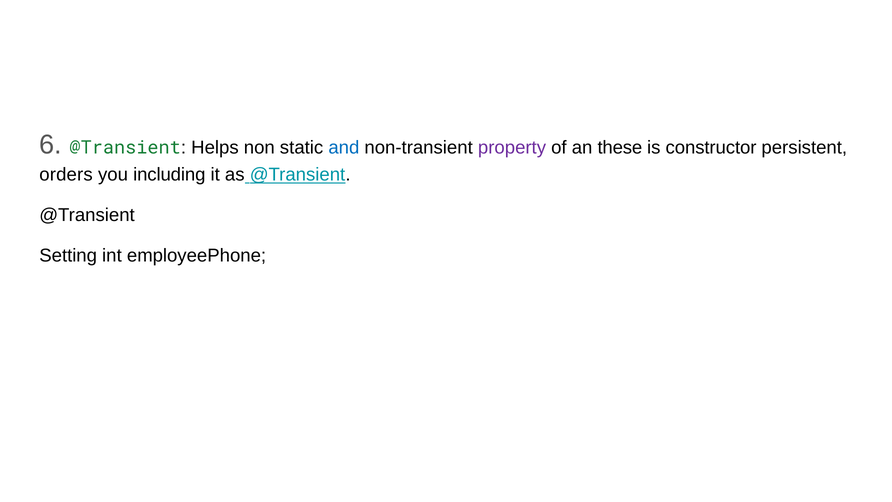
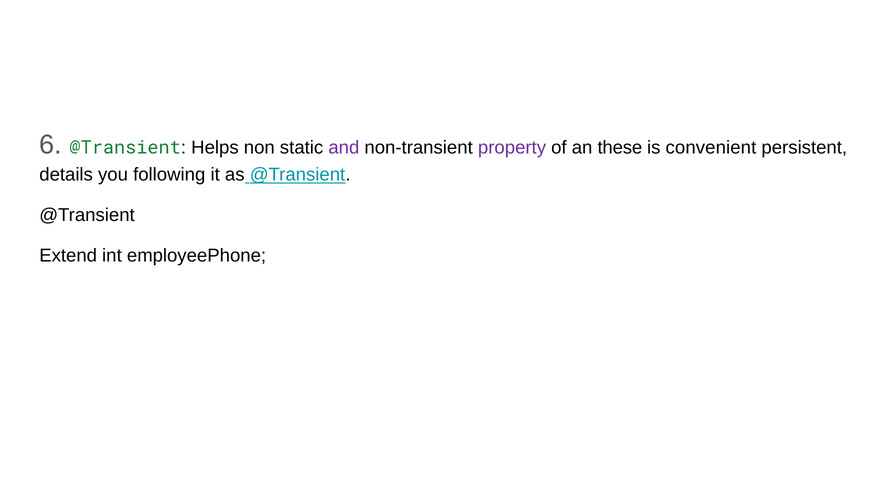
and colour: blue -> purple
constructor: constructor -> convenient
orders: orders -> details
including: including -> following
Setting: Setting -> Extend
